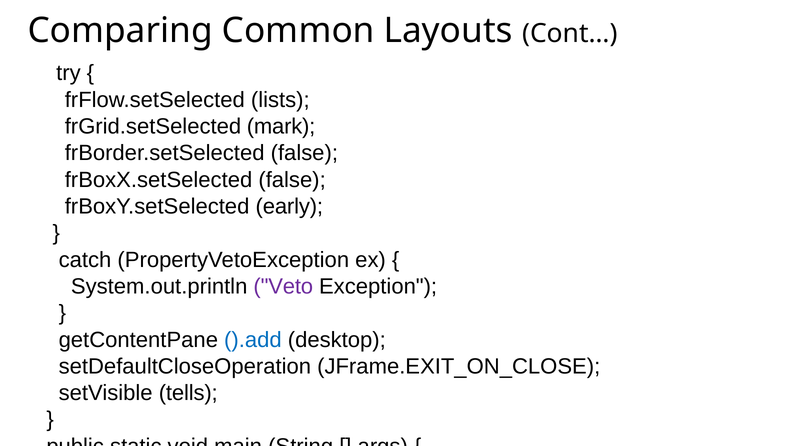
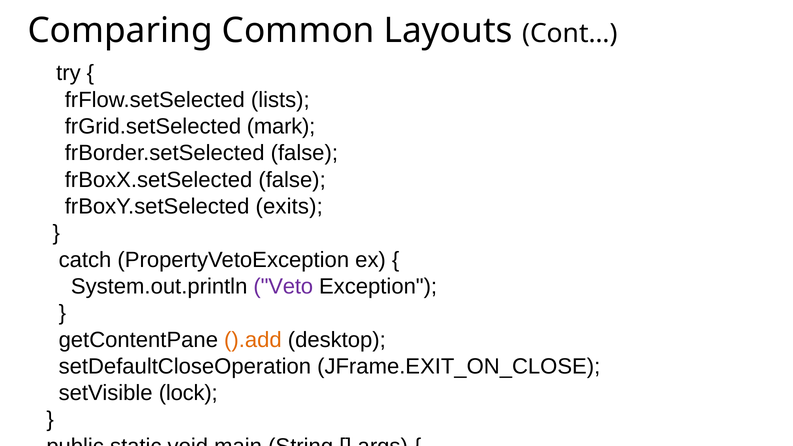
early: early -> exits
).add colour: blue -> orange
tells: tells -> lock
